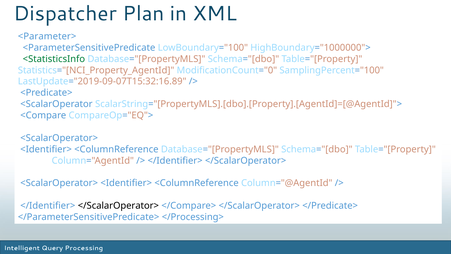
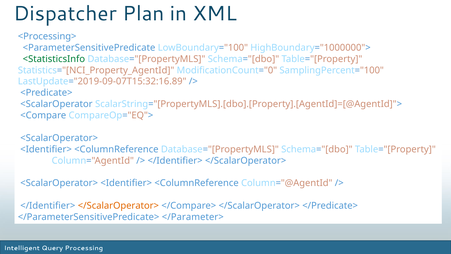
<Parameter>: <Parameter> -> <Processing>
</ScalarOperator> at (118, 206) colour: black -> orange
</Processing>: </Processing> -> </Parameter>
